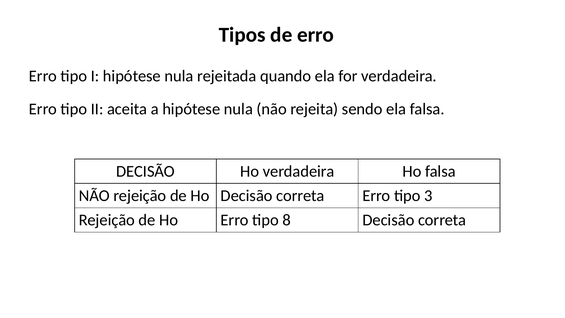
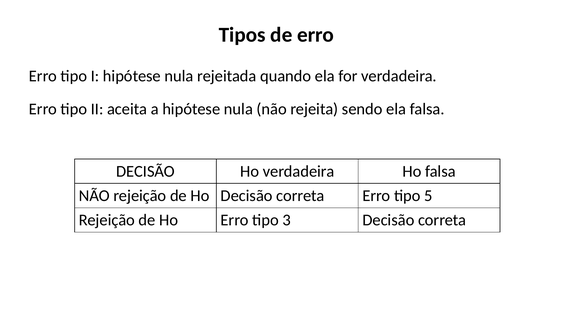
3: 3 -> 5
8: 8 -> 3
